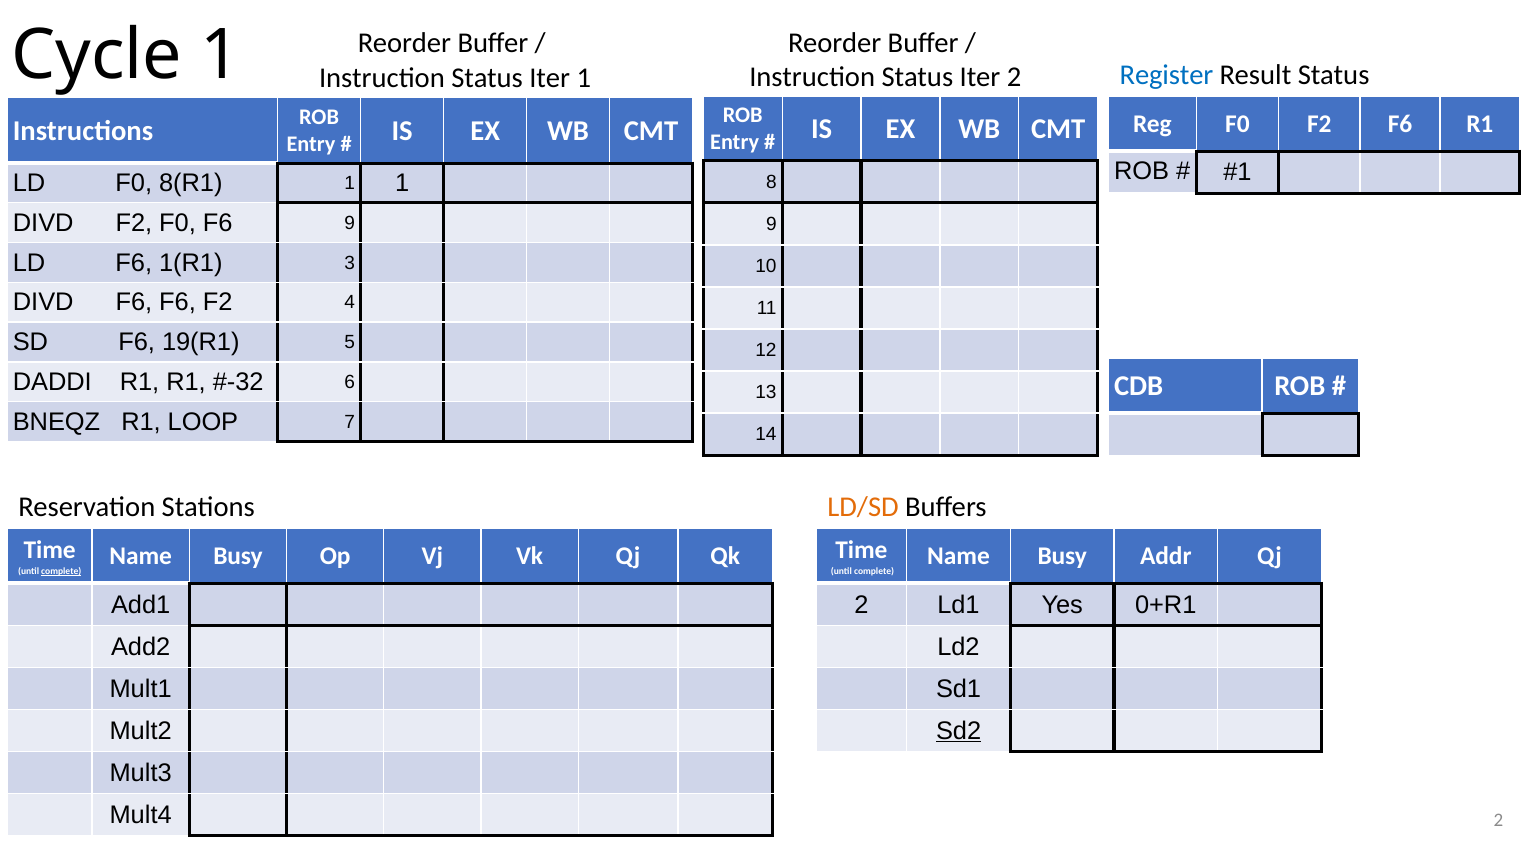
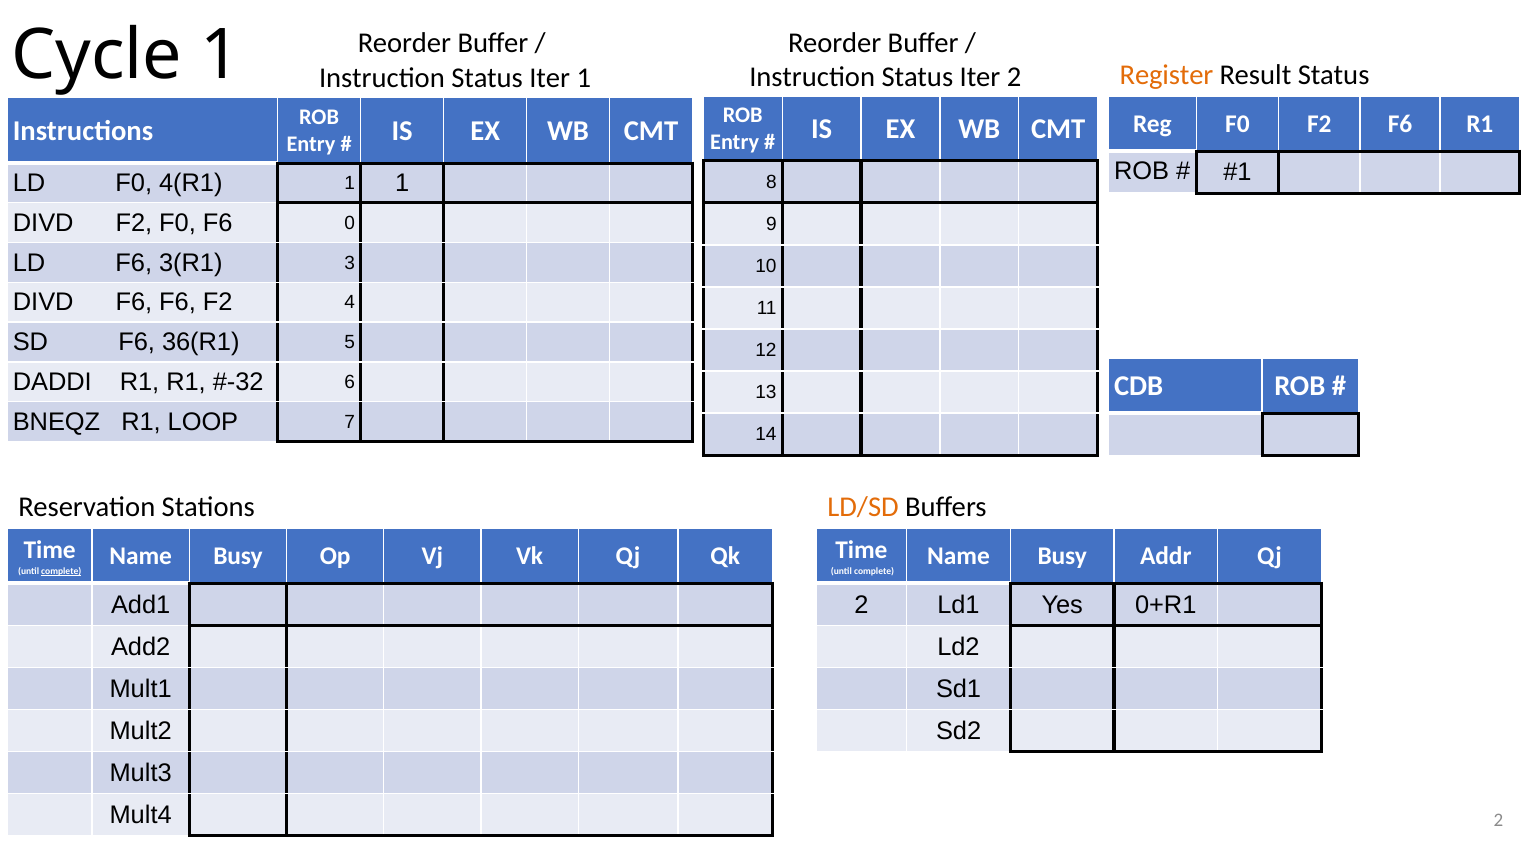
Register colour: blue -> orange
8(R1: 8(R1 -> 4(R1
F6 9: 9 -> 0
1(R1: 1(R1 -> 3(R1
19(R1: 19(R1 -> 36(R1
Sd2 underline: present -> none
